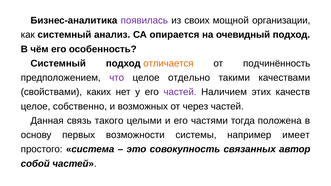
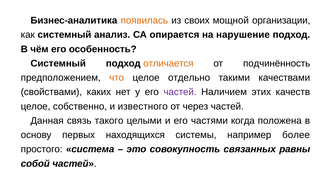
появилась colour: purple -> orange
очевидный: очевидный -> нарушение
что colour: purple -> orange
возможных: возможных -> известного
тогда: тогда -> когда
возможности: возможности -> находящихся
имеет: имеет -> более
автор: автор -> равны
